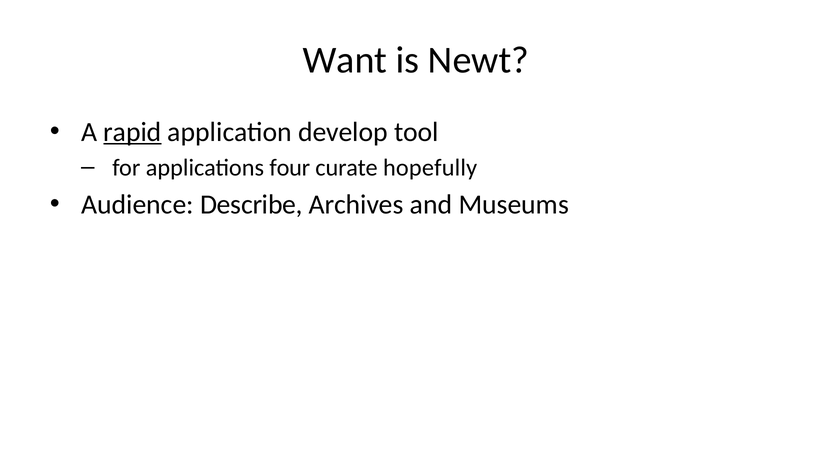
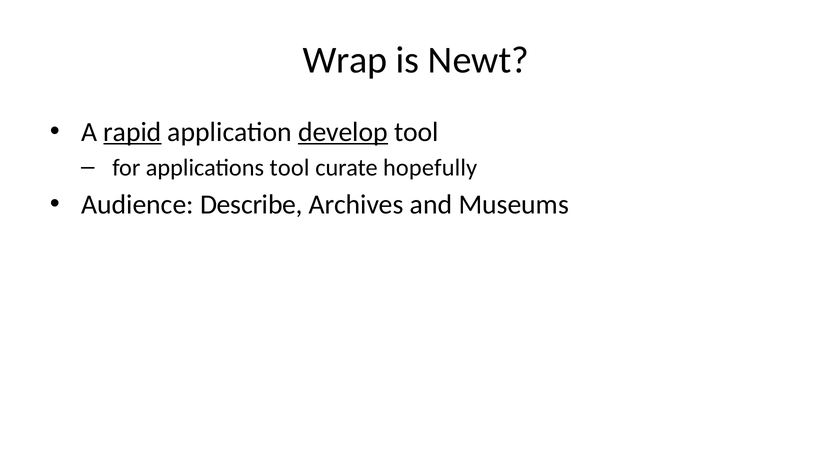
Want: Want -> Wrap
develop underline: none -> present
applications four: four -> tool
